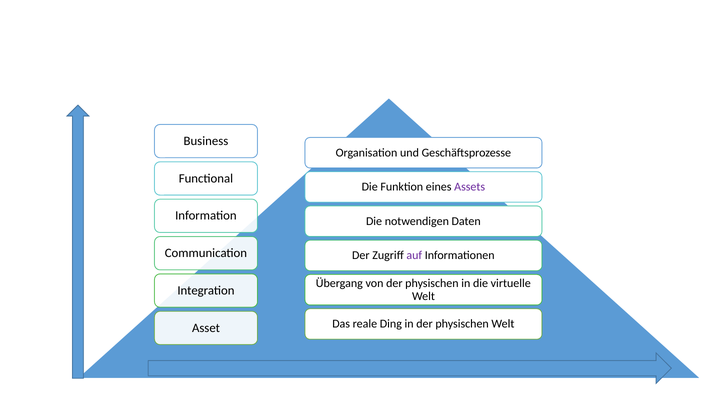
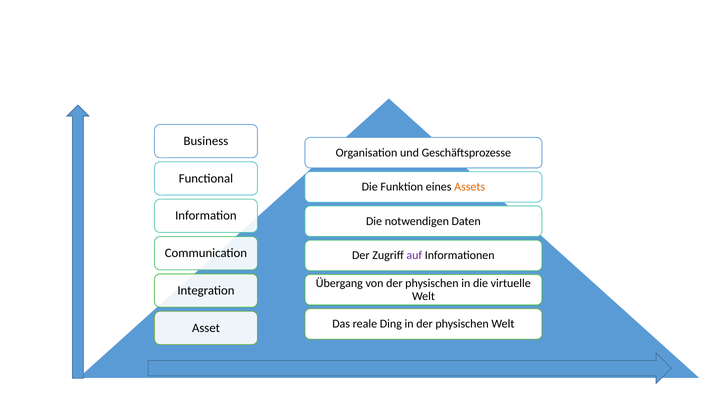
Assets colour: purple -> orange
